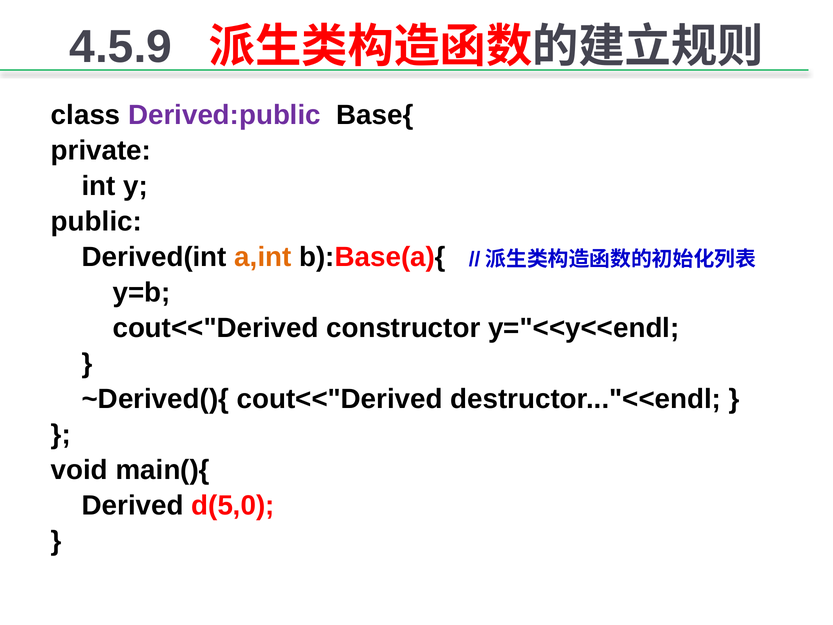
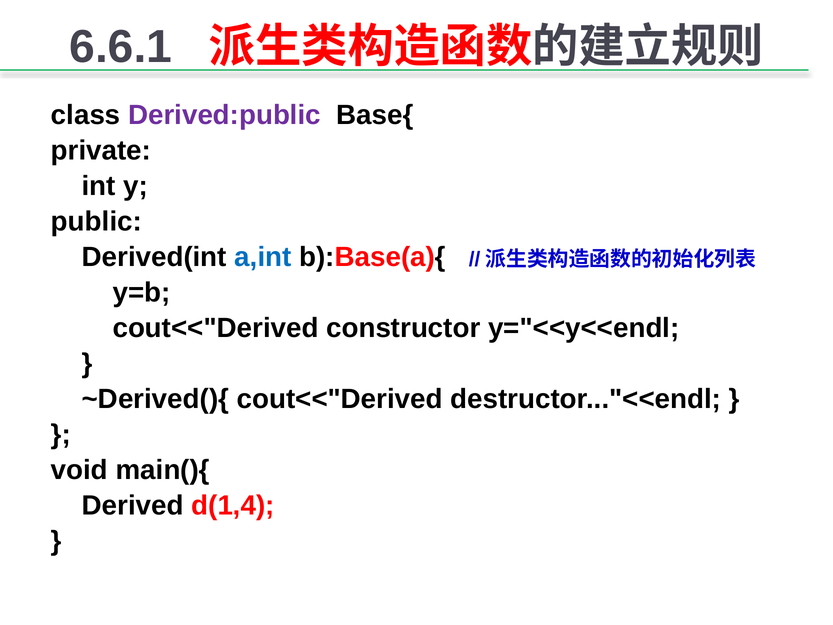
4.5.9: 4.5.9 -> 6.6.1
a,int colour: orange -> blue
d(5,0: d(5,0 -> d(1,4
